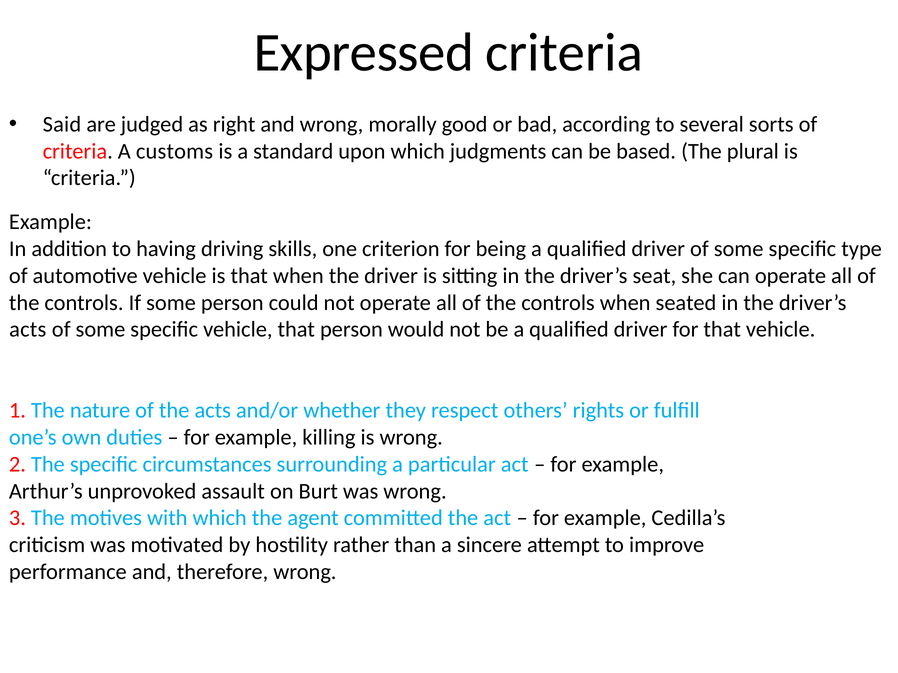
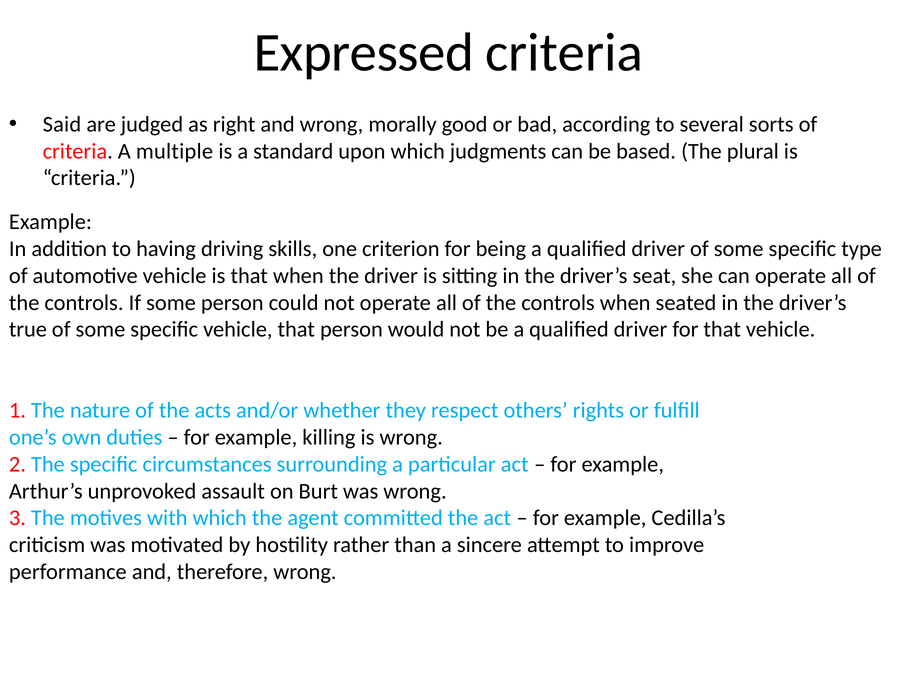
customs: customs -> multiple
acts at (28, 330): acts -> true
